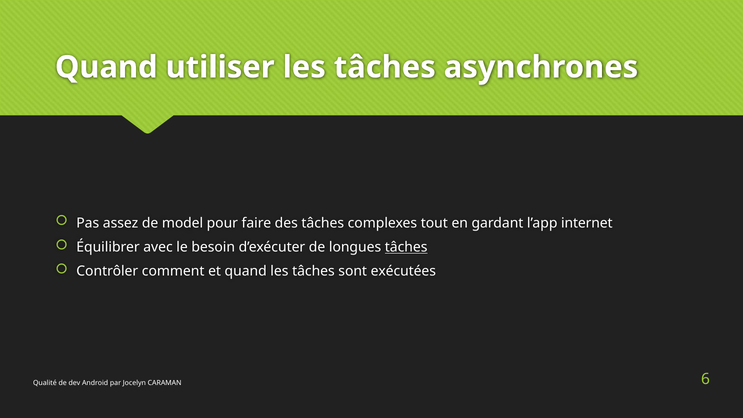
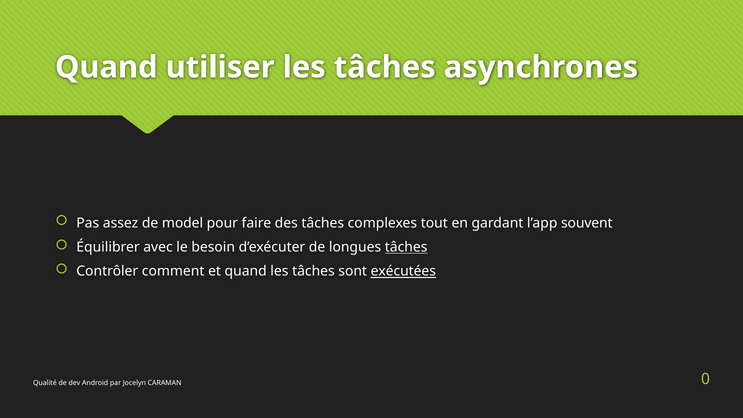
internet: internet -> souvent
exécutées underline: none -> present
6: 6 -> 0
